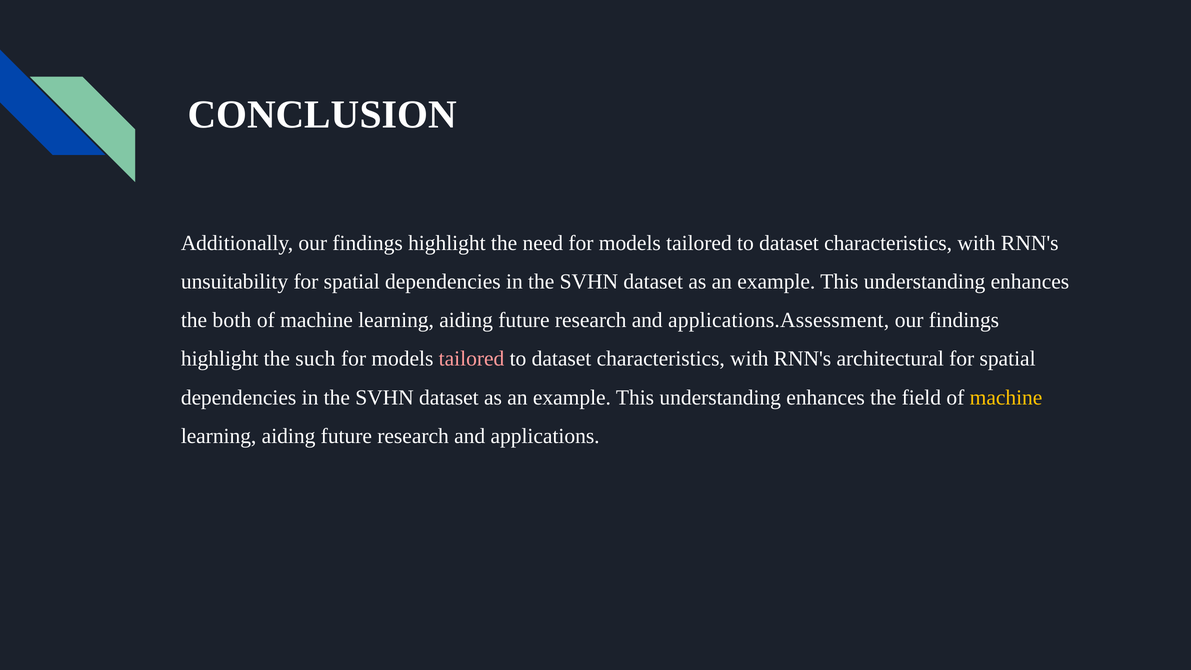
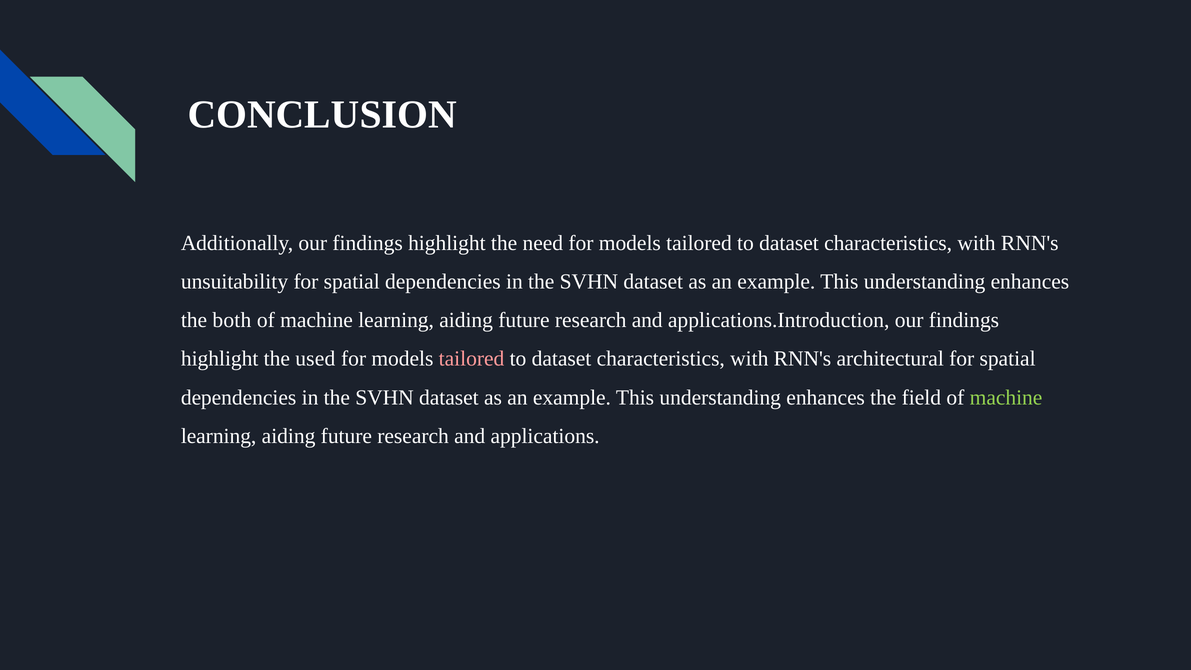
applications.Assessment: applications.Assessment -> applications.Introduction
such: such -> used
machine at (1006, 397) colour: yellow -> light green
